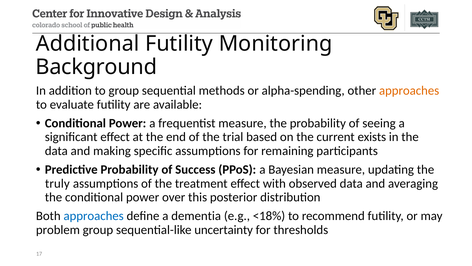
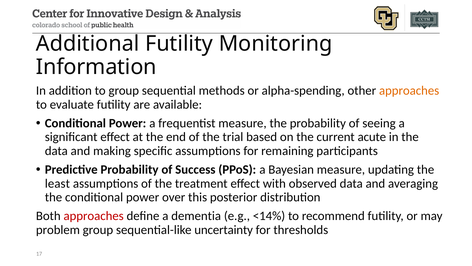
Background: Background -> Information
exists: exists -> acute
truly: truly -> least
approaches at (94, 216) colour: blue -> red
<18%: <18% -> <14%
